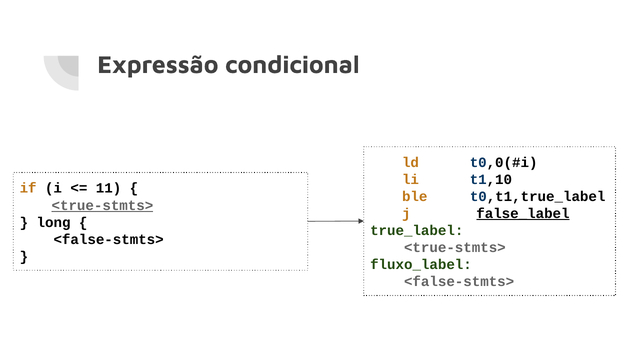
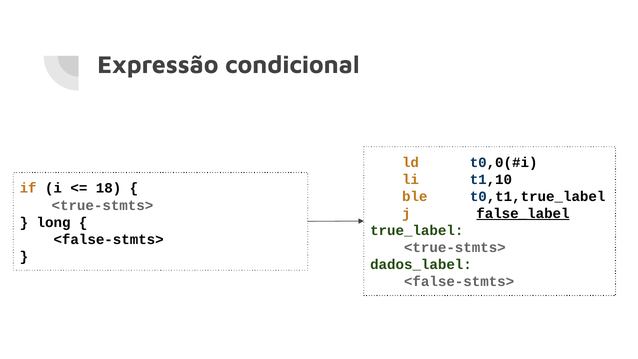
11: 11 -> 18
<true-stmts> at (102, 205) underline: present -> none
fluxo_label: fluxo_label -> dados_label
